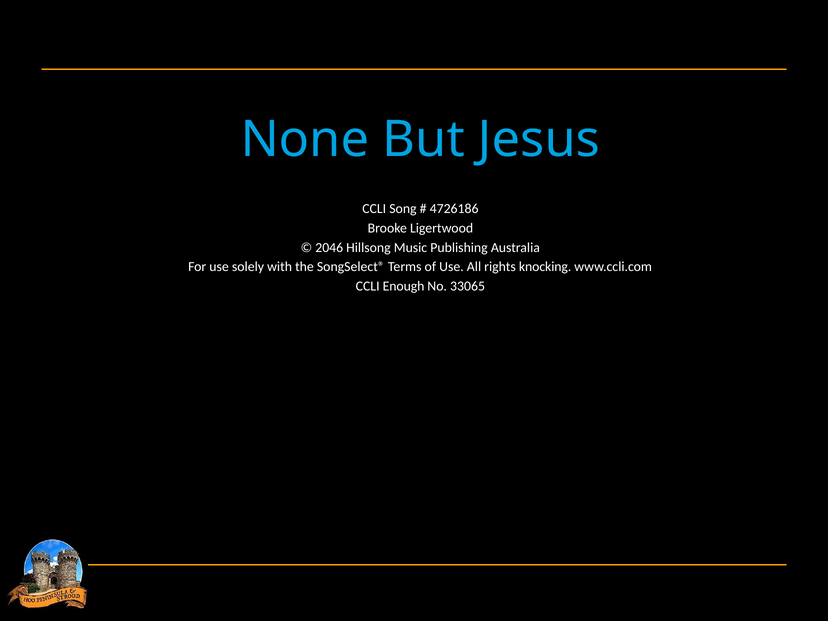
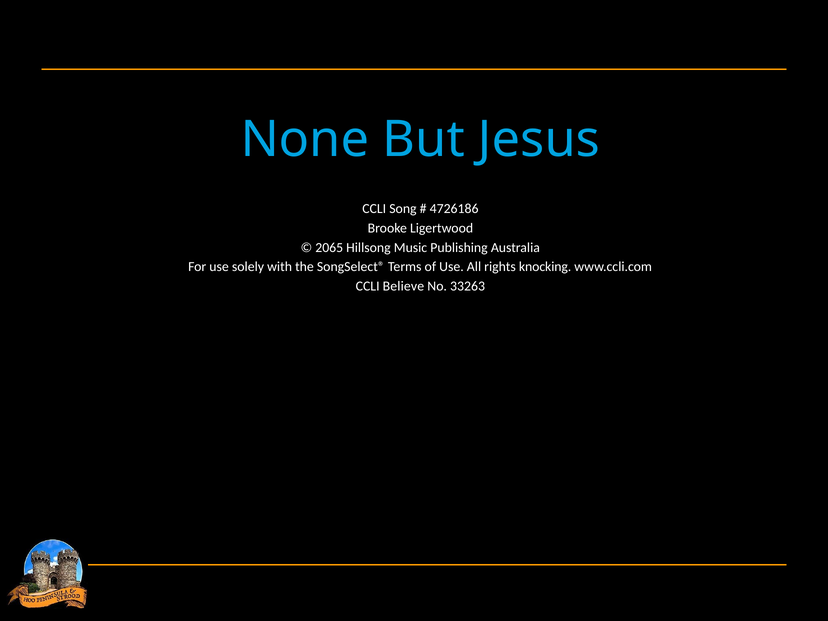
2046: 2046 -> 2065
Enough: Enough -> Believe
33065: 33065 -> 33263
